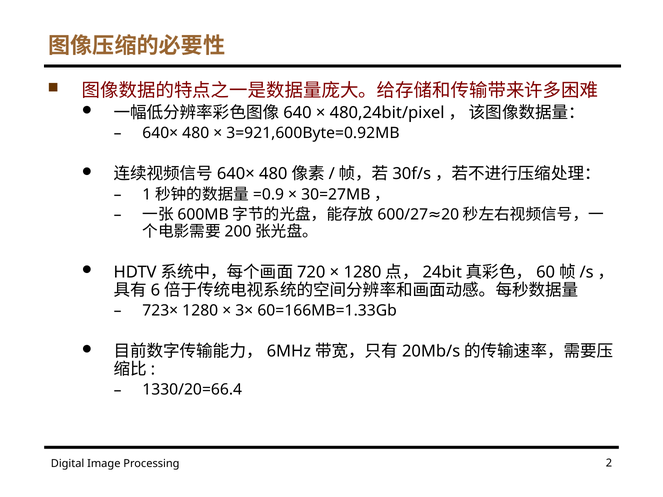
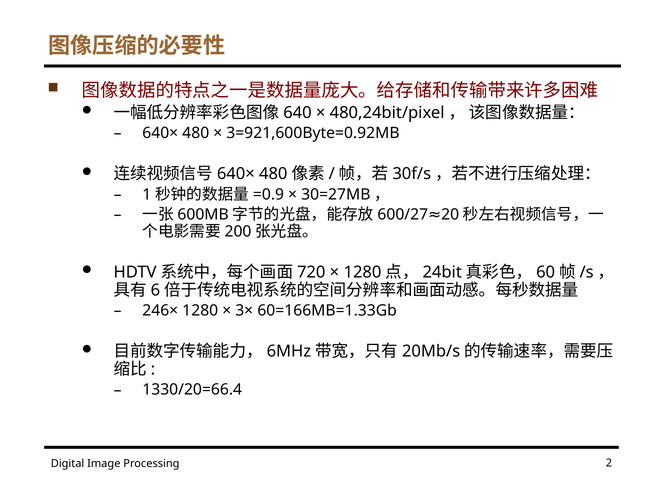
723×: 723× -> 246×
